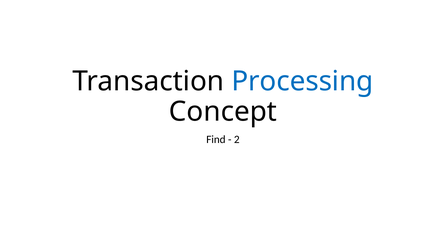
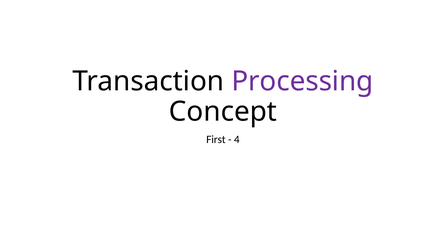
Processing colour: blue -> purple
Find: Find -> First
2: 2 -> 4
